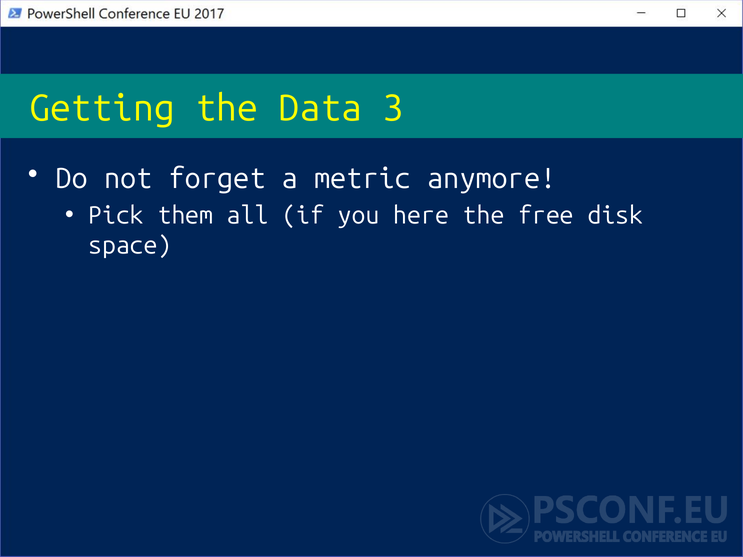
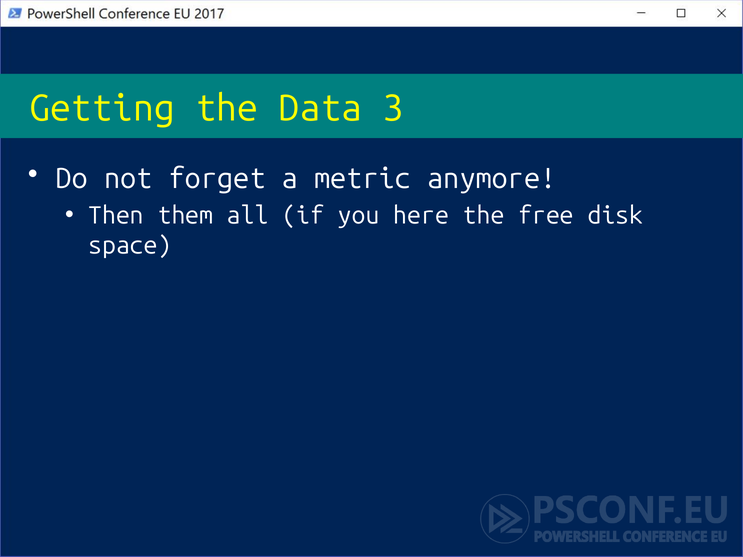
Pick: Pick -> Then
